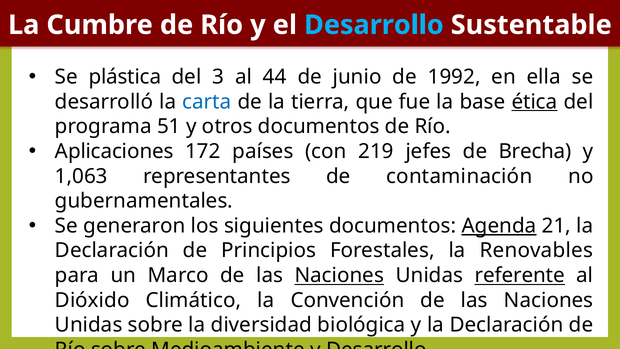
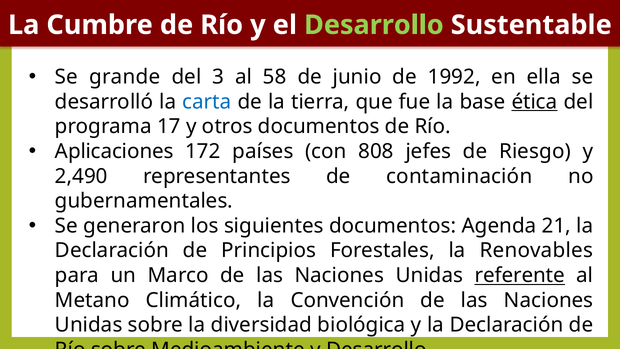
Desarrollo at (374, 25) colour: light blue -> light green
plástica: plástica -> grande
44: 44 -> 58
51: 51 -> 17
219: 219 -> 808
Brecha: Brecha -> Riesgo
1,063: 1,063 -> 2,490
Agenda underline: present -> none
Naciones at (339, 275) underline: present -> none
Dióxido: Dióxido -> Metano
